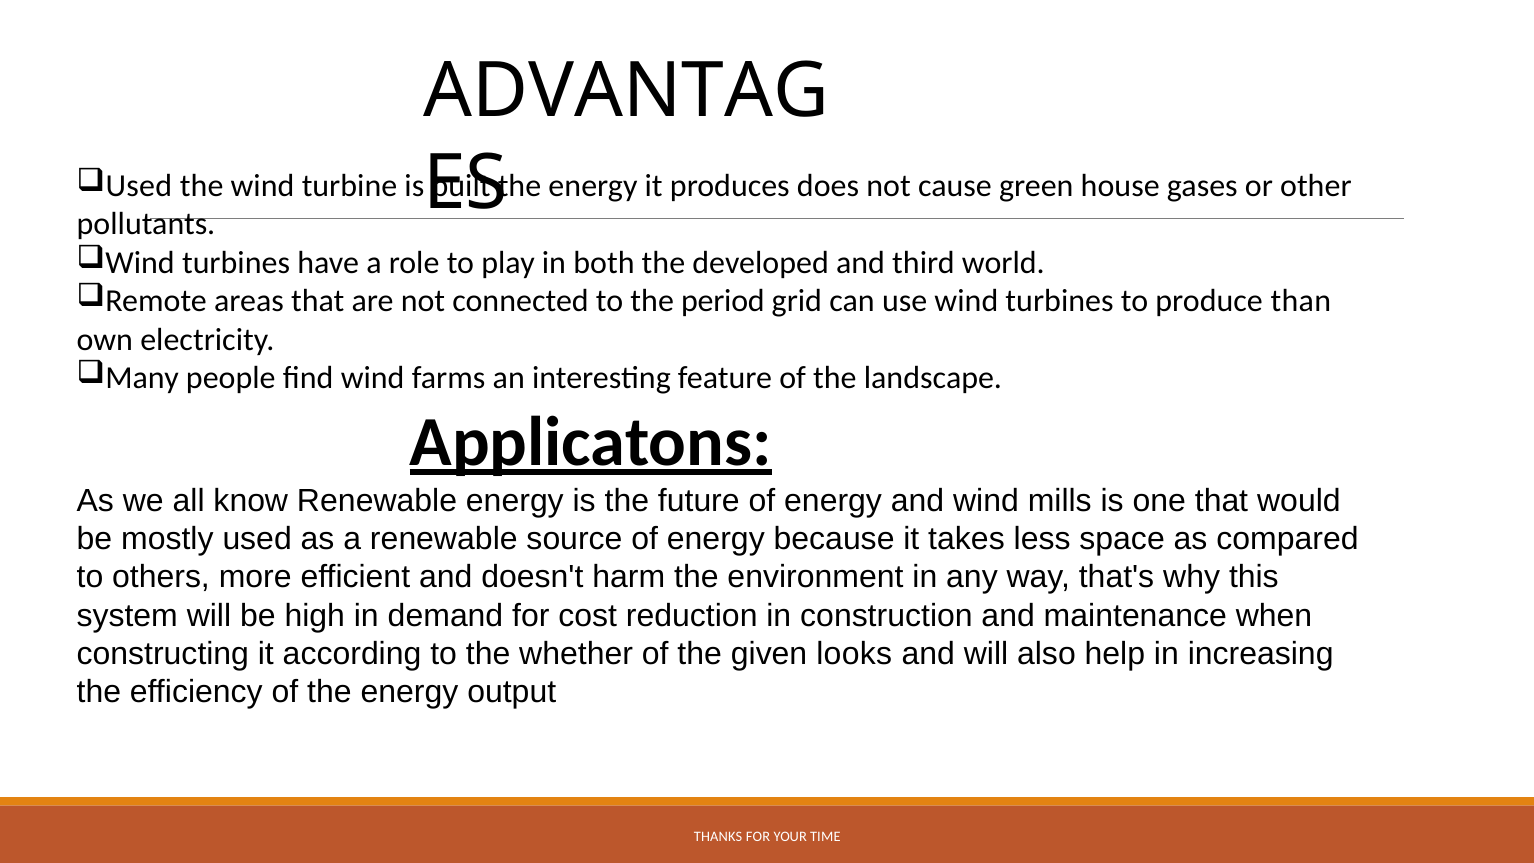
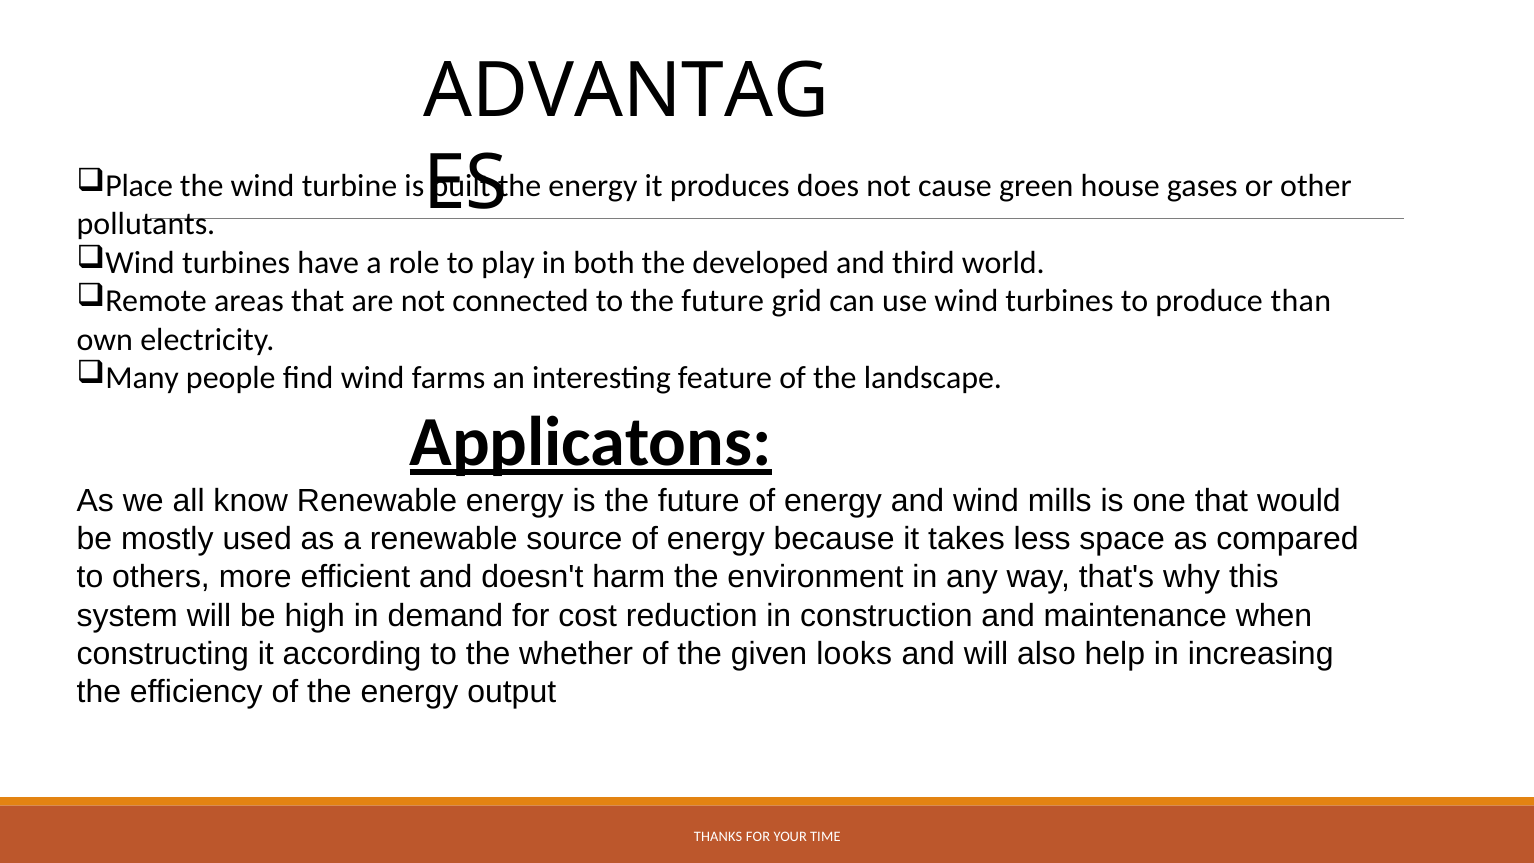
Used at (139, 186): Used -> Place
to the period: period -> future
